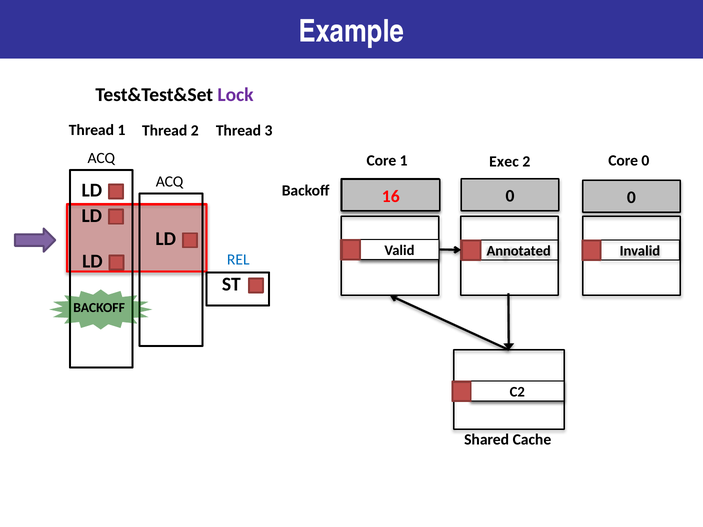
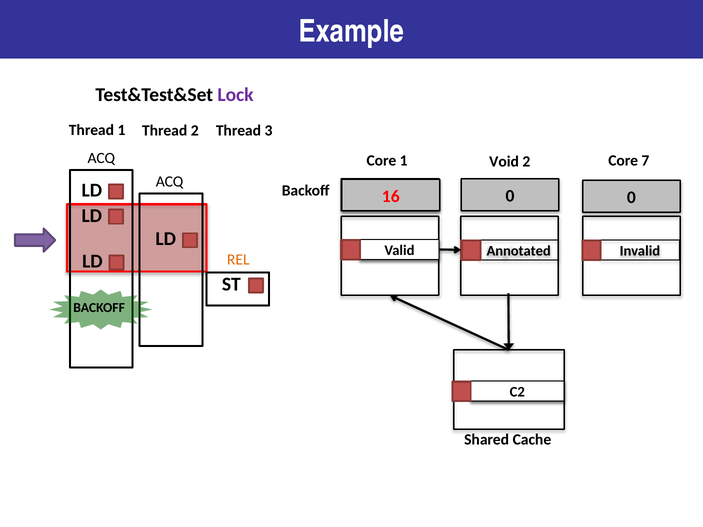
Exec: Exec -> Void
Core 0: 0 -> 7
REL colour: blue -> orange
